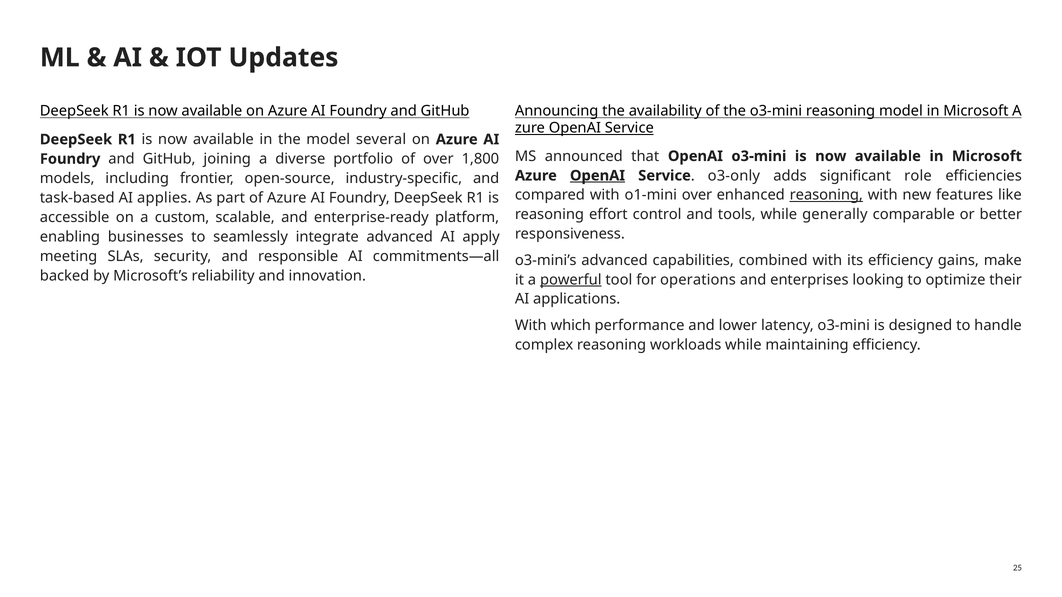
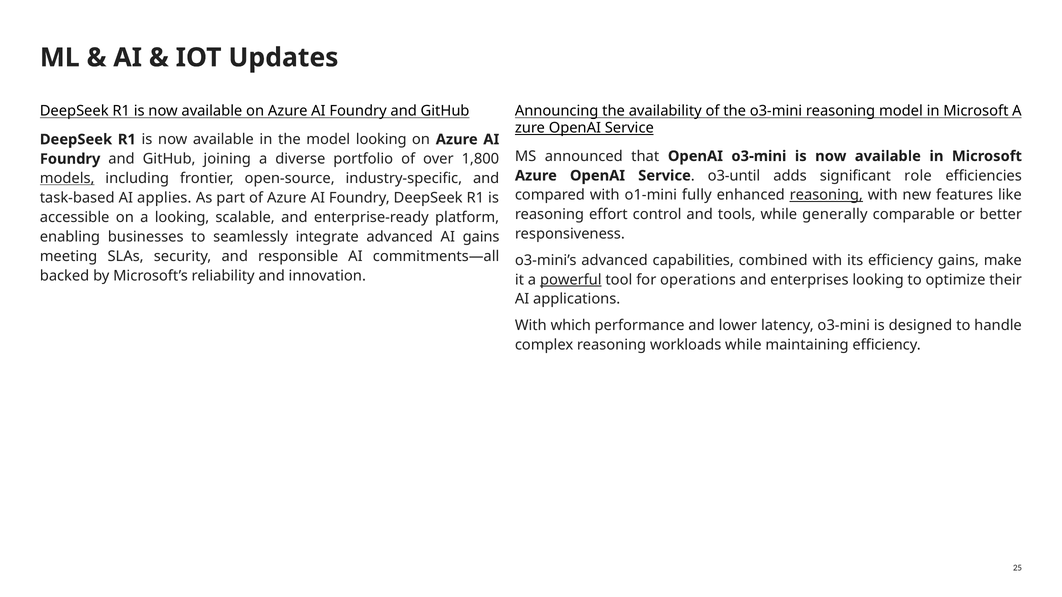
model several: several -> looking
OpenAI at (597, 176) underline: present -> none
o3-only: o3-only -> o3-until
models underline: none -> present
o1-mini over: over -> fully
a custom: custom -> looking
AI apply: apply -> gains
